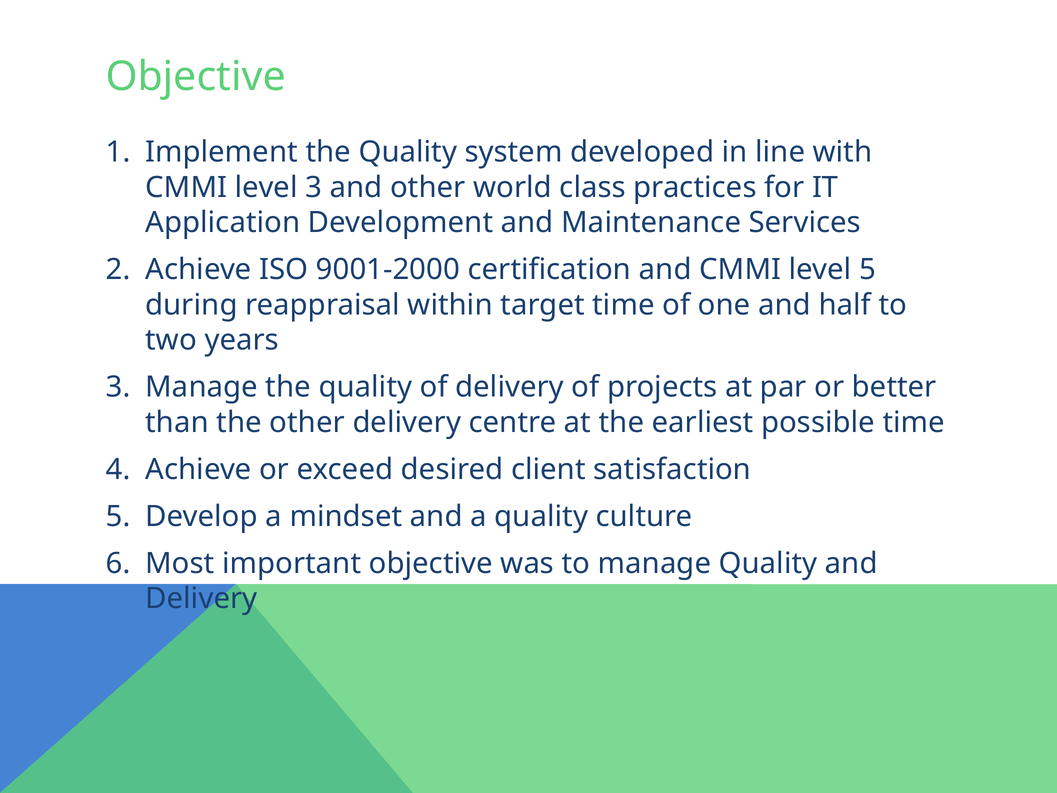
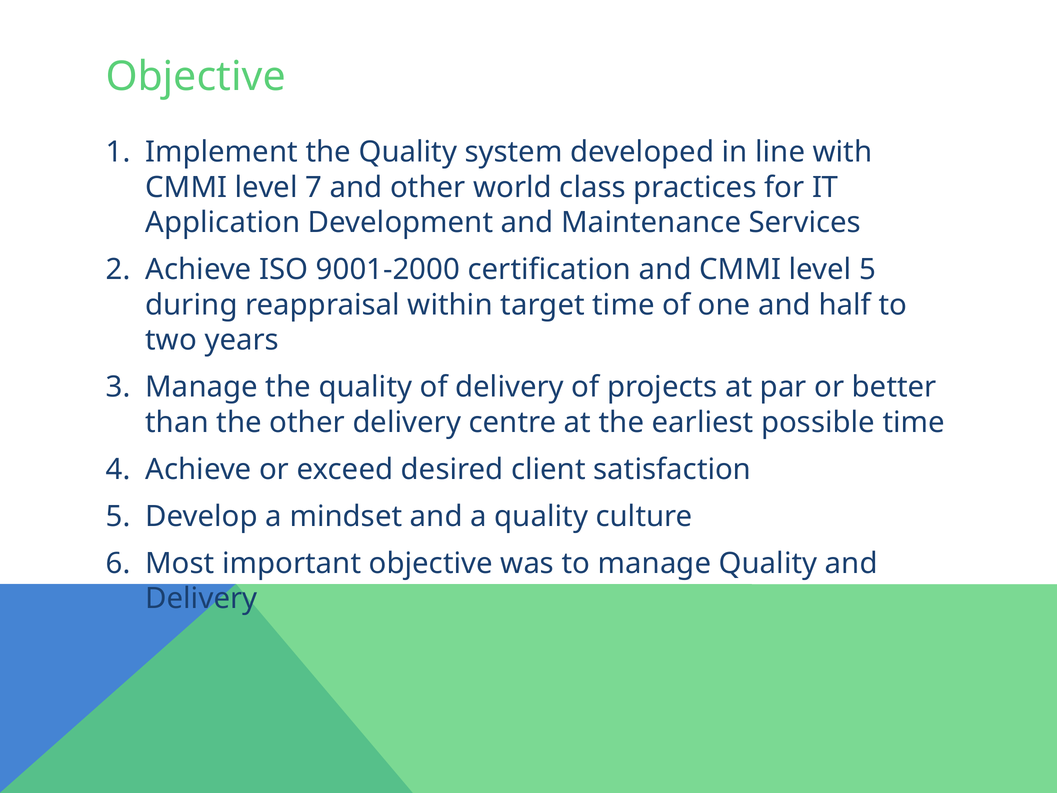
level 3: 3 -> 7
